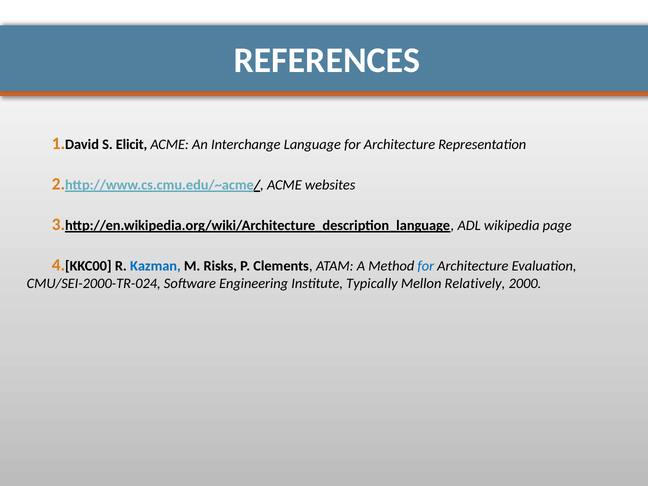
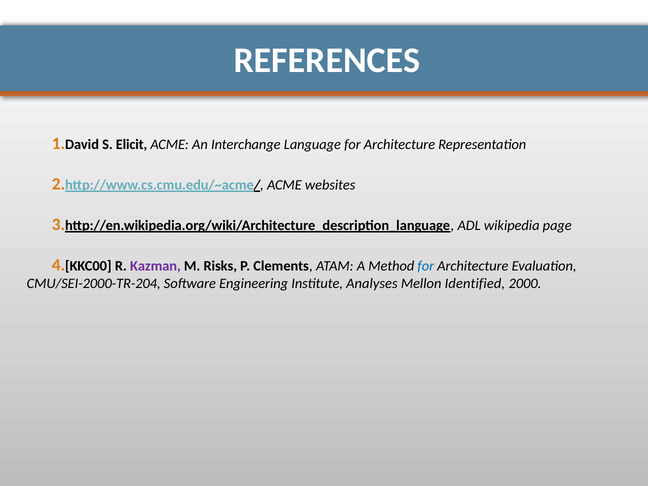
Kazman colour: blue -> purple
CMU/SEI-2000-TR-024: CMU/SEI-2000-TR-024 -> CMU/SEI-2000-TR-204
Typically: Typically -> Analyses
Relatively: Relatively -> Identified
